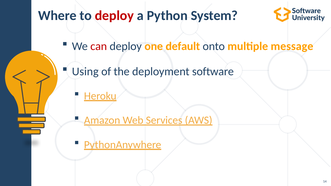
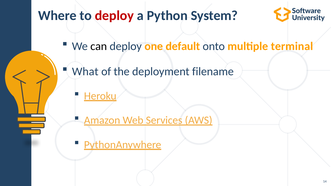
can colour: red -> black
message: message -> terminal
Using: Using -> What
software: software -> filename
